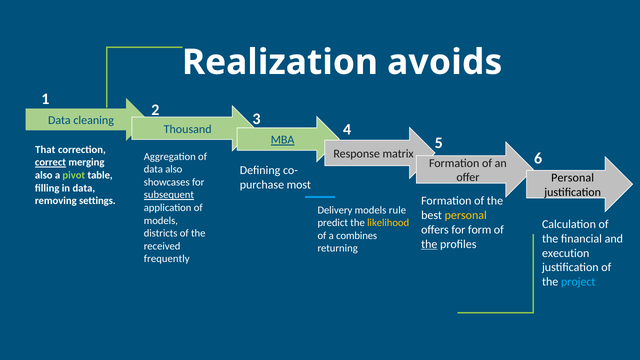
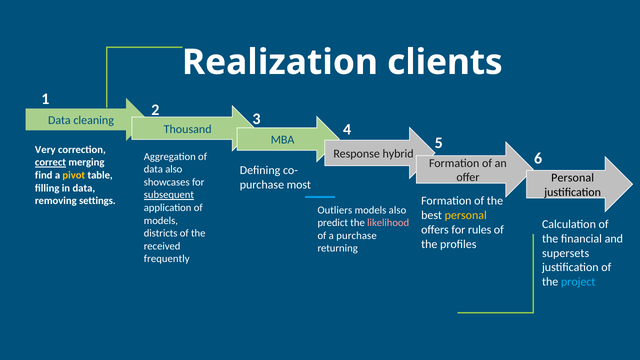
avoids: avoids -> clients
MBA underline: present -> none
That: That -> Very
matrix: matrix -> hybrid
also at (44, 175): also -> find
pivot colour: light green -> yellow
Delivery: Delivery -> Outliers
models rule: rule -> also
likelihood colour: yellow -> pink
form: form -> rules
a combines: combines -> purchase
the at (429, 244) underline: present -> none
execution: execution -> supersets
